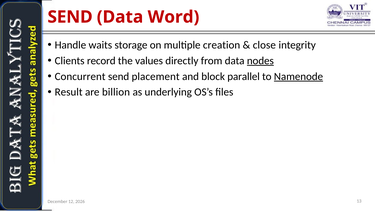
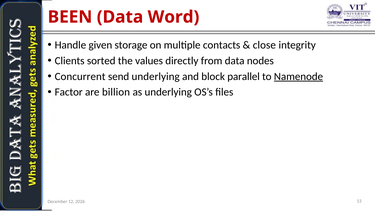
SEND at (70, 17): SEND -> BEEN
waits: waits -> given
creation: creation -> contacts
record: record -> sorted
nodes underline: present -> none
send placement: placement -> underlying
Result: Result -> Factor
